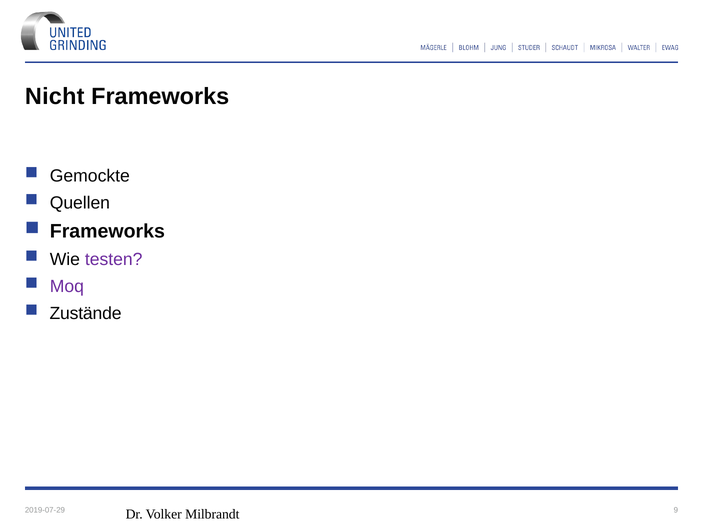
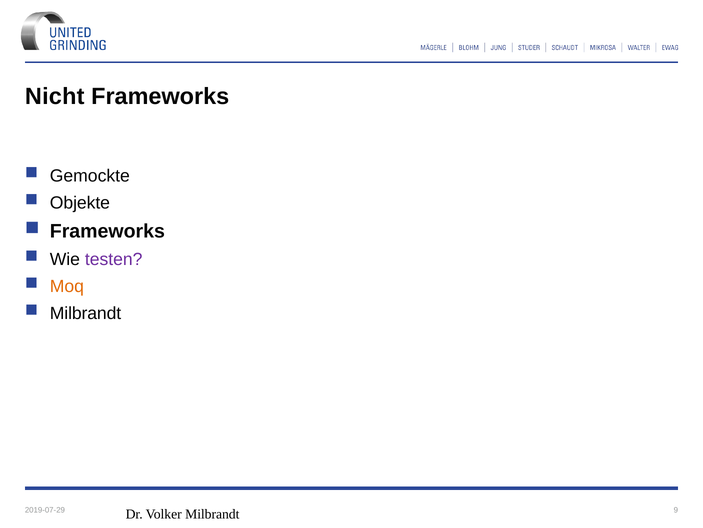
Quellen: Quellen -> Objekte
Moq colour: purple -> orange
Zustände at (86, 313): Zustände -> Milbrandt
